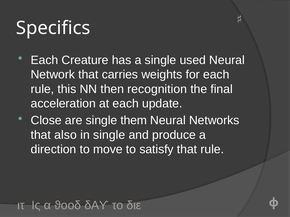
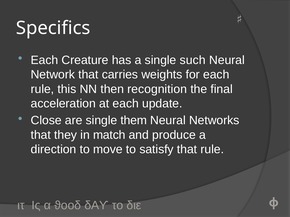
used: used -> such
also: also -> they
in single: single -> match
